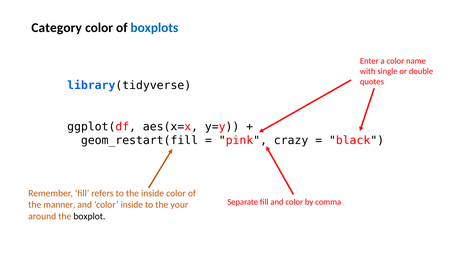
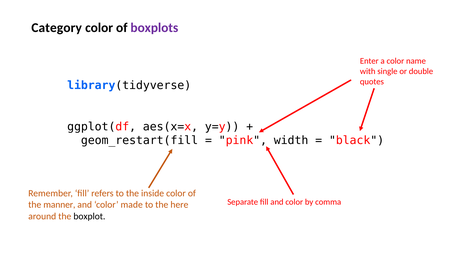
boxplots colour: blue -> purple
crazy: crazy -> width
color inside: inside -> made
your: your -> here
